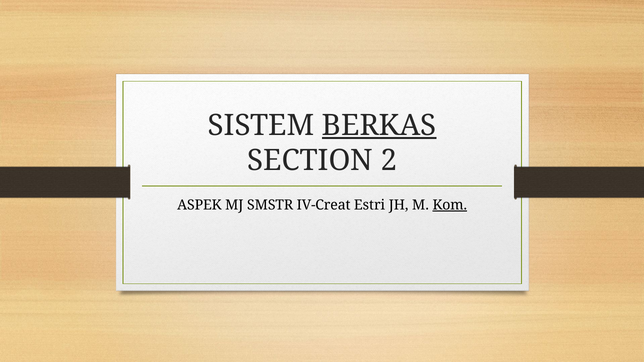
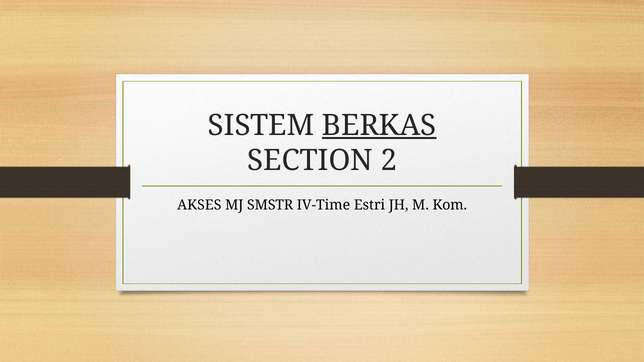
ASPEK: ASPEK -> AKSES
IV-Creat: IV-Creat -> IV-Time
Kom underline: present -> none
